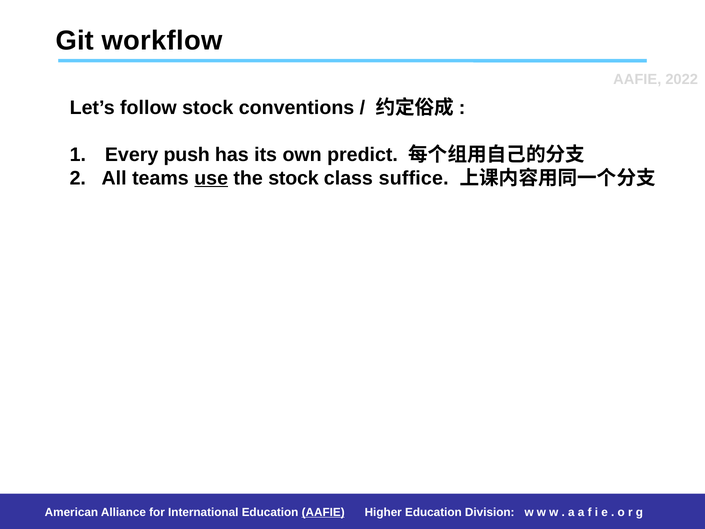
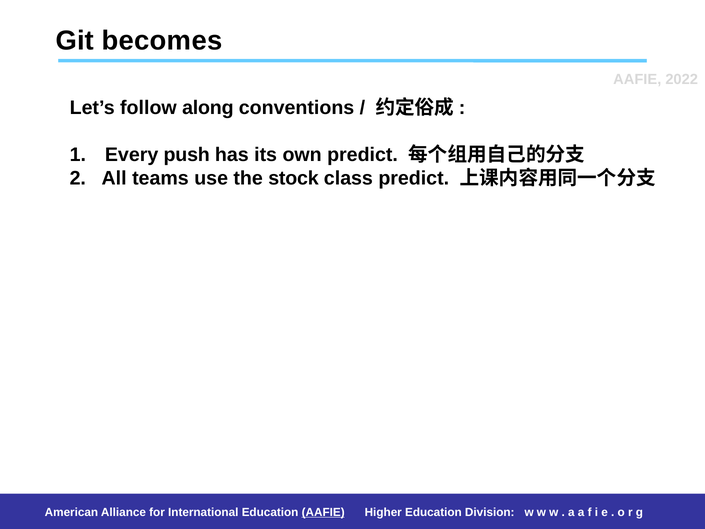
workflow: workflow -> becomes
follow stock: stock -> along
use underline: present -> none
class suffice: suffice -> predict
